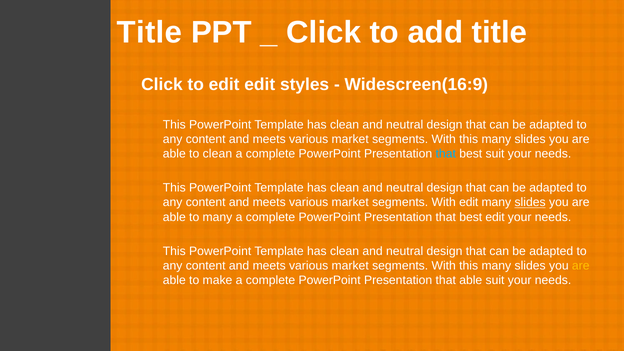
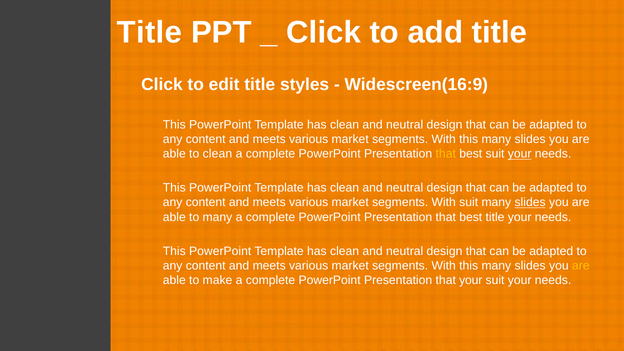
edit edit: edit -> title
that at (446, 154) colour: light blue -> yellow
your at (520, 154) underline: none -> present
With edit: edit -> suit
best edit: edit -> title
that able: able -> your
